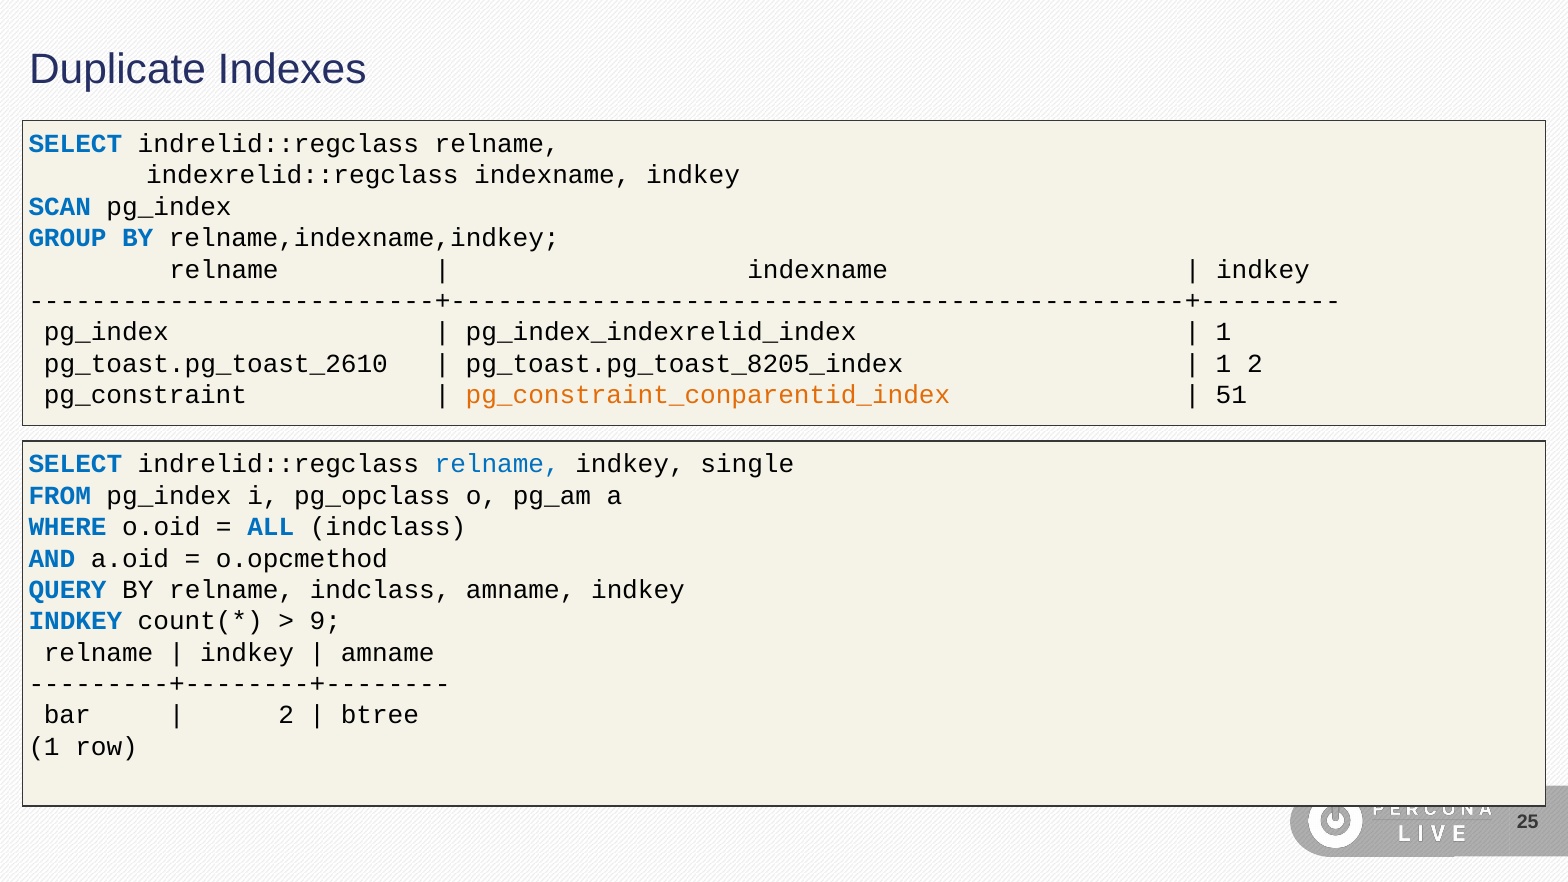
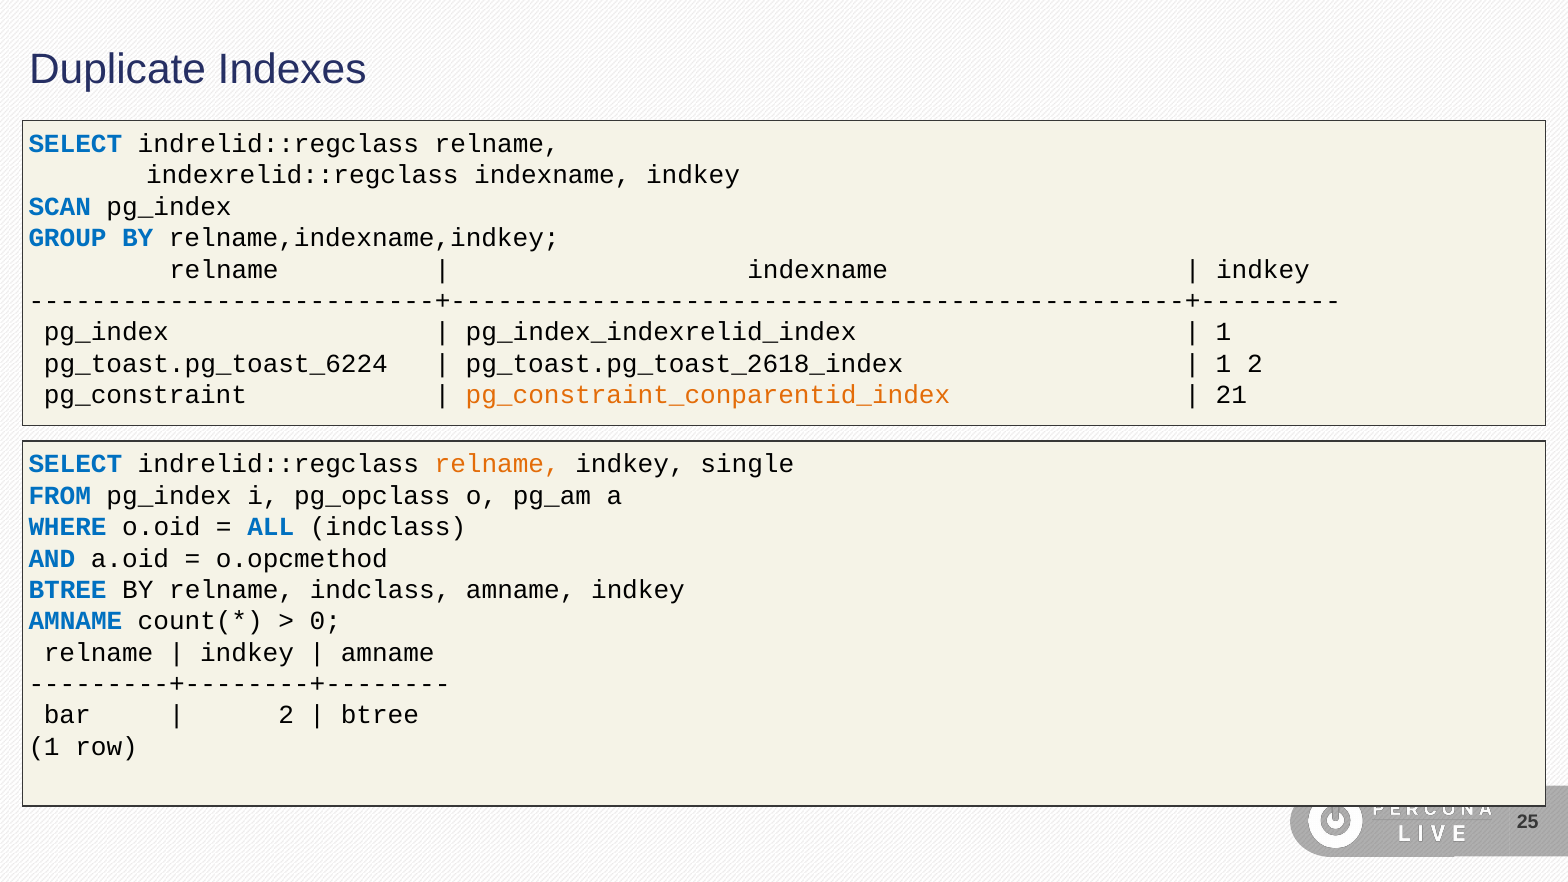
pg_toast.pg_toast_2610: pg_toast.pg_toast_2610 -> pg_toast.pg_toast_6224
pg_toast.pg_toast_8205_index: pg_toast.pg_toast_8205_index -> pg_toast.pg_toast_2618_index
51: 51 -> 21
relname at (497, 464) colour: blue -> orange
QUERY at (68, 590): QUERY -> BTREE
INDKEY at (75, 621): INDKEY -> AMNAME
9: 9 -> 0
